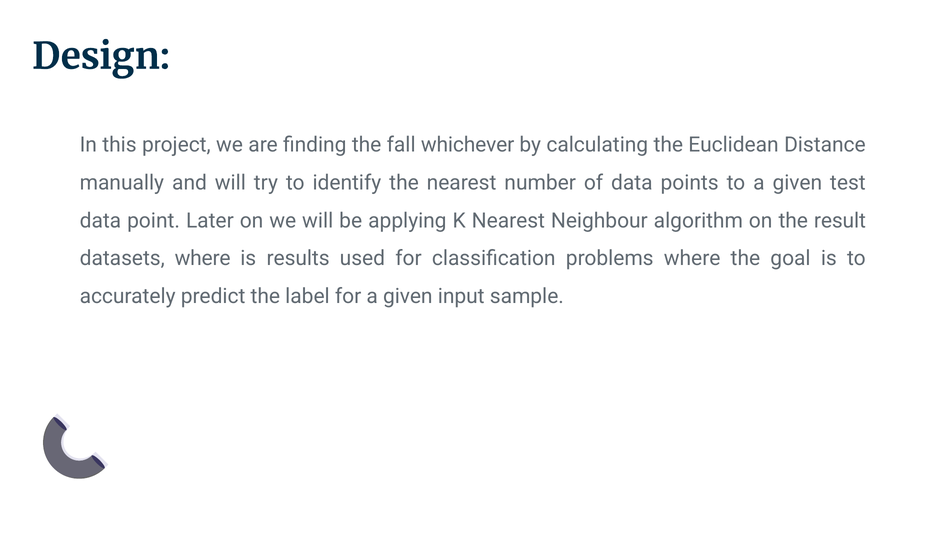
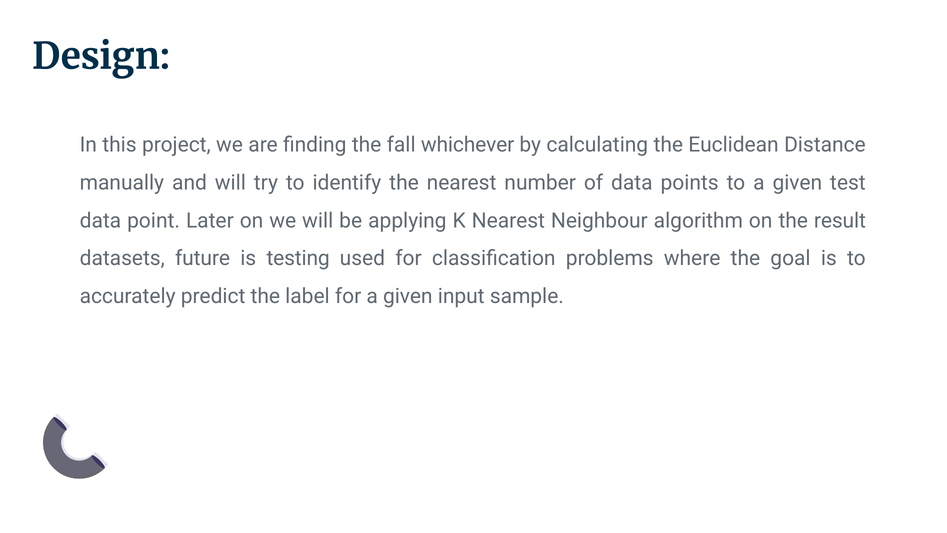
datasets where: where -> future
results: results -> testing
